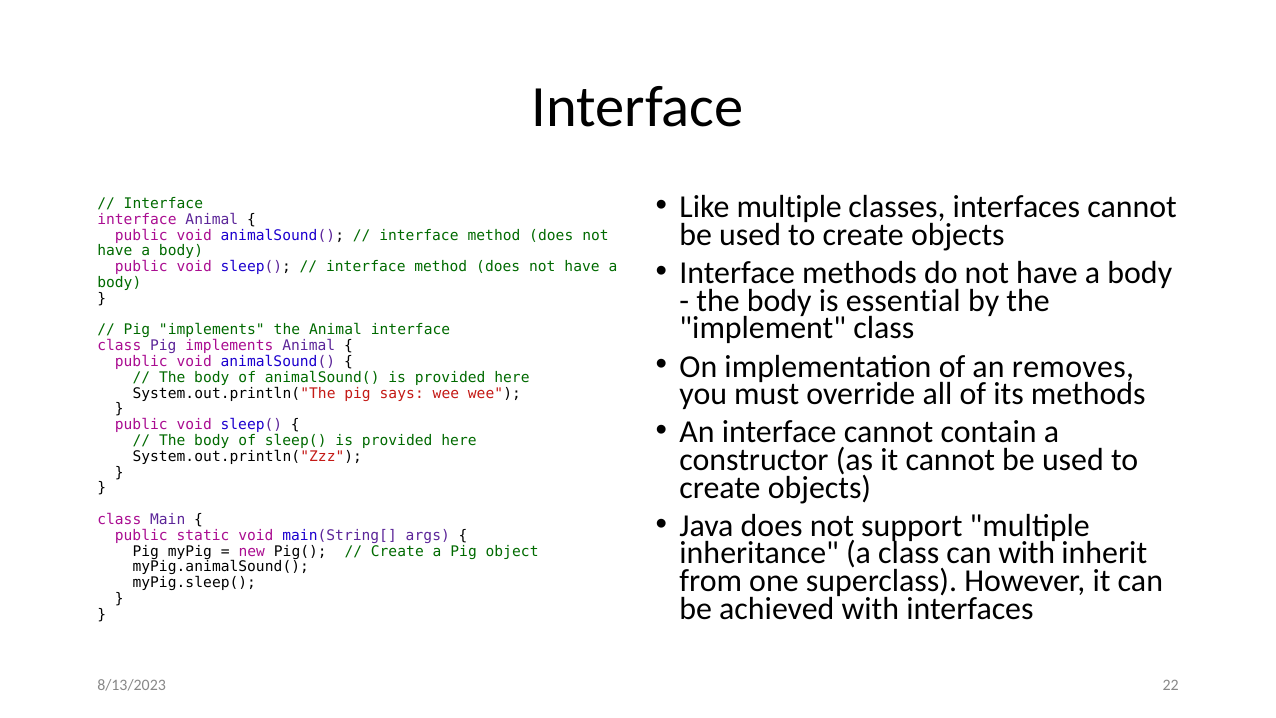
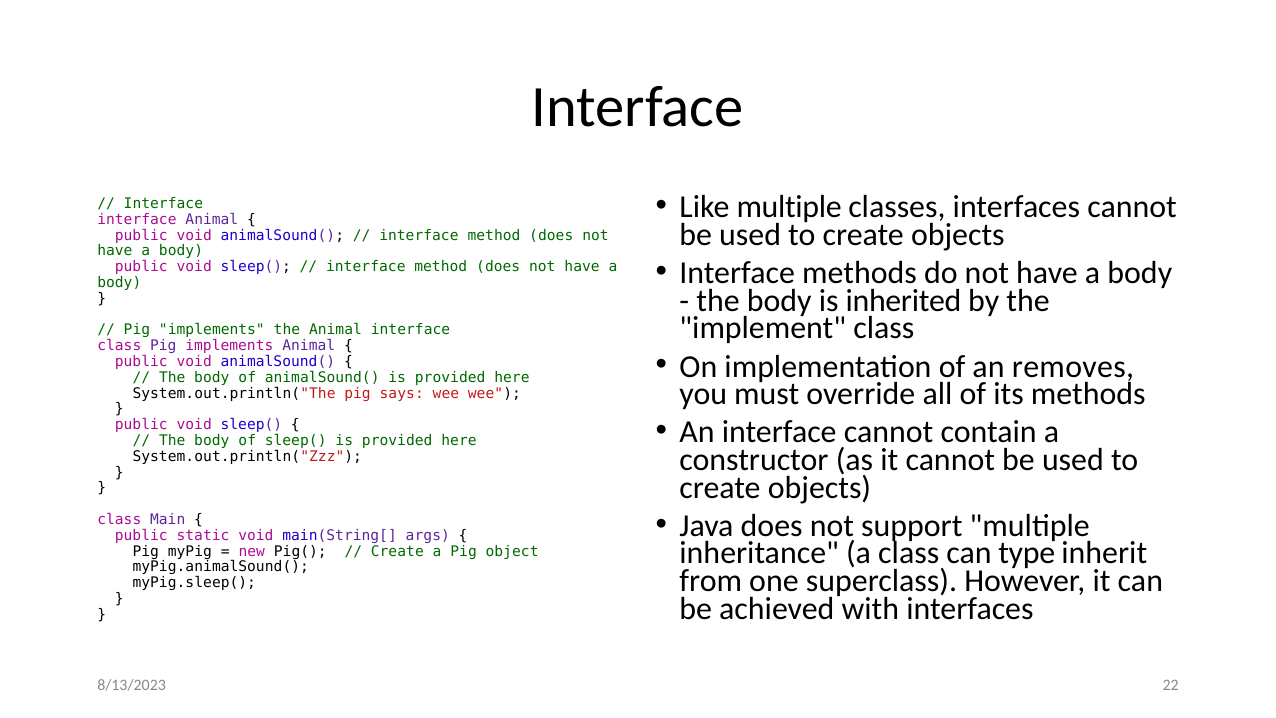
essential: essential -> inherited
can with: with -> type
